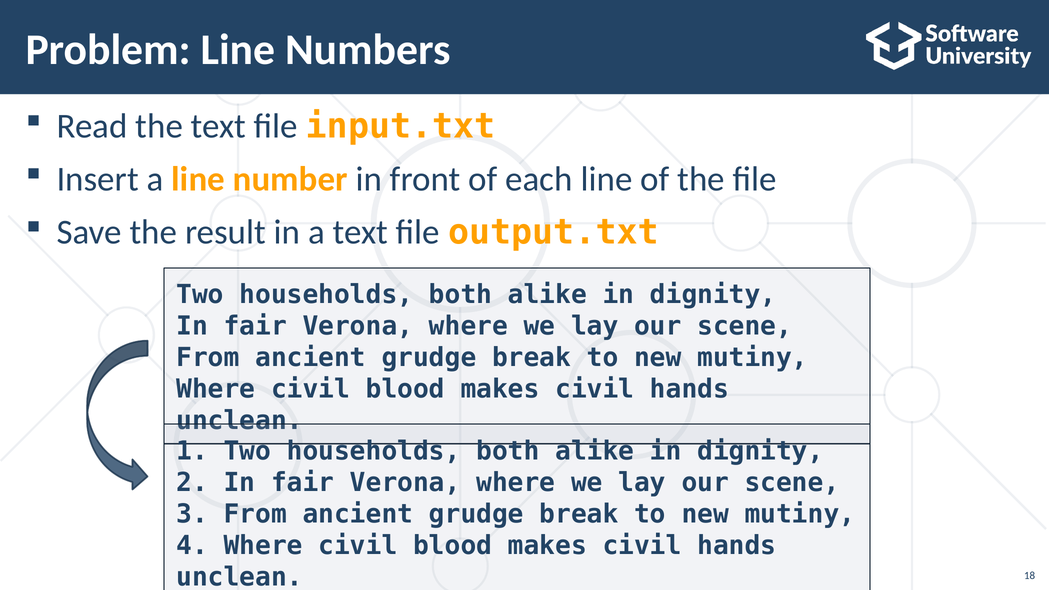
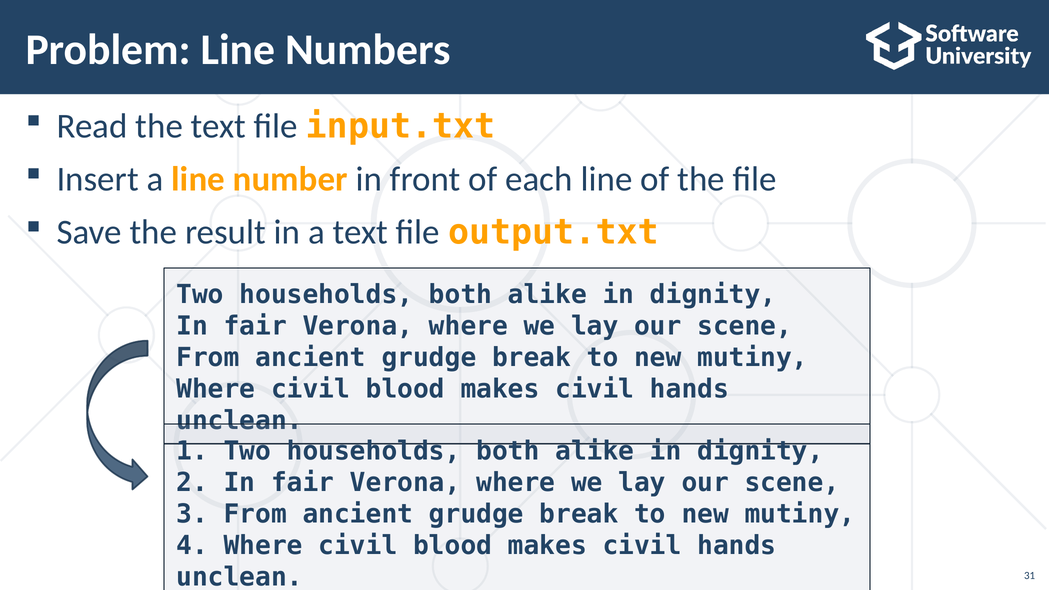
18: 18 -> 31
